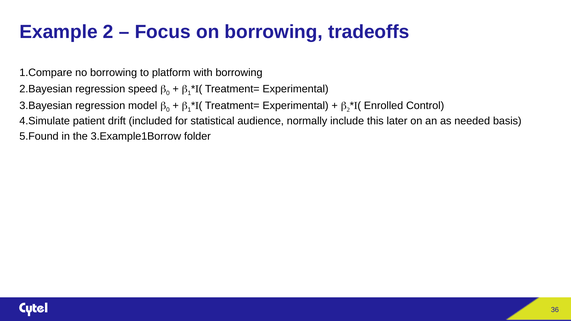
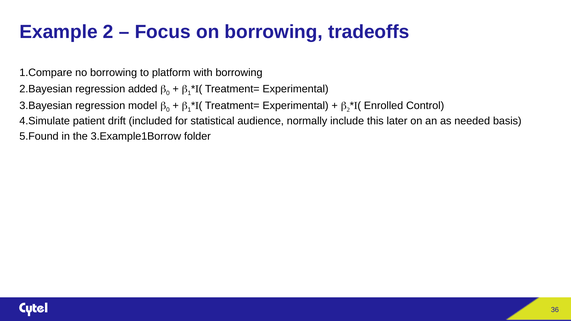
speed: speed -> added
